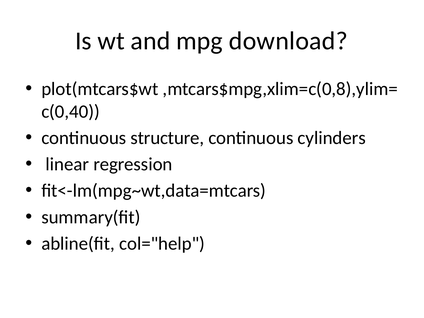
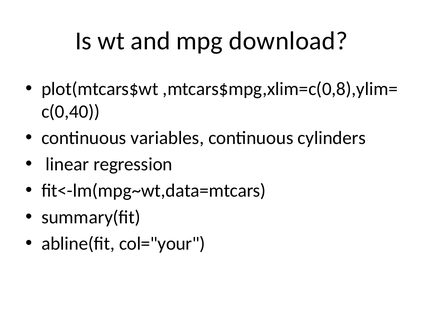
structure: structure -> variables
col="help: col="help -> col="your
